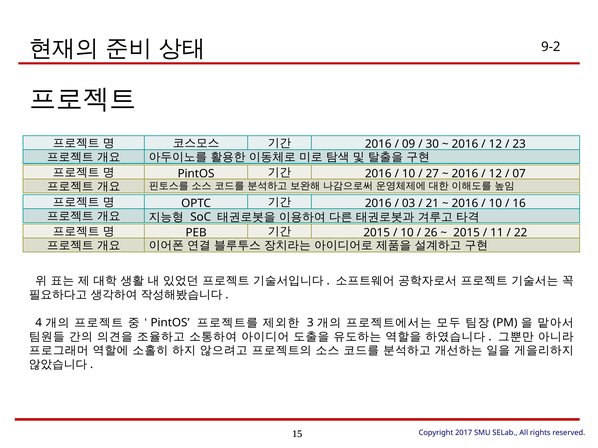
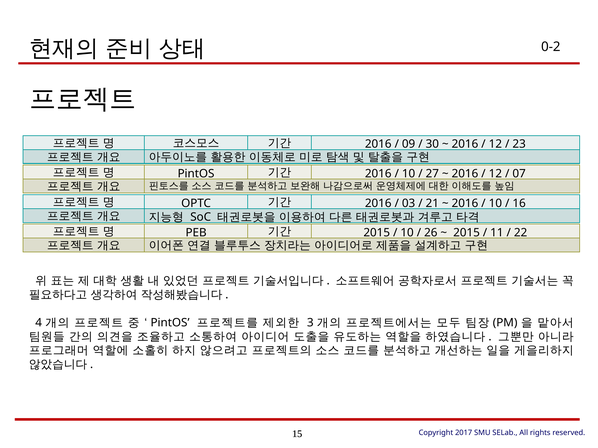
9-2: 9-2 -> 0-2
